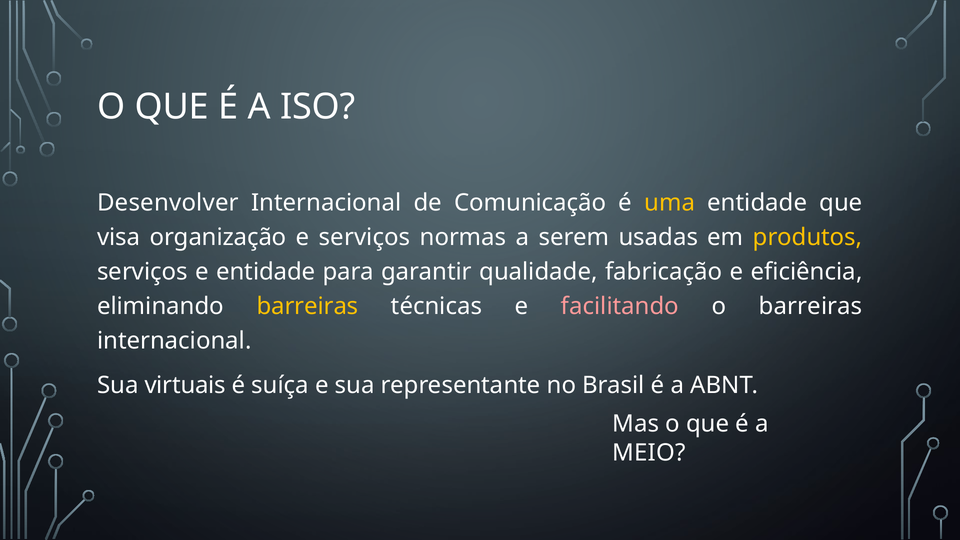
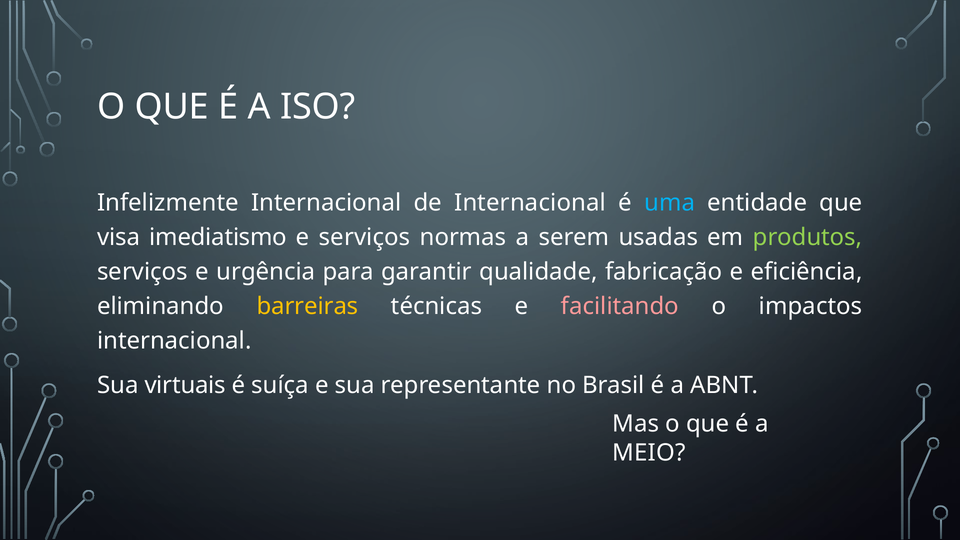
Desenvolver: Desenvolver -> Infelizmente
de Comunicação: Comunicação -> Internacional
uma colour: yellow -> light blue
organização: organização -> imediatismo
produtos colour: yellow -> light green
e entidade: entidade -> urgência
o barreiras: barreiras -> impactos
